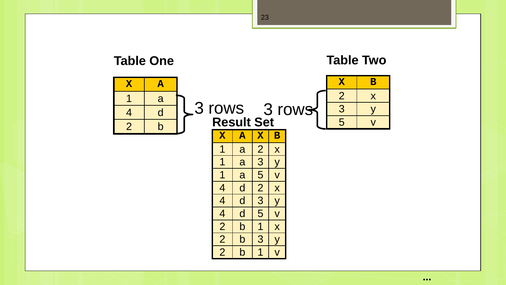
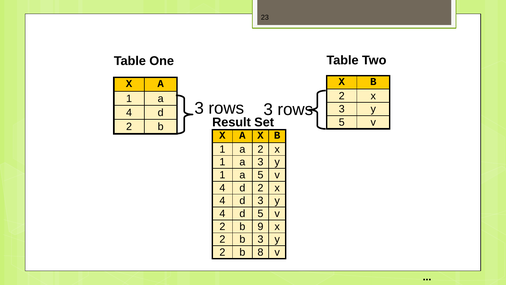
1 at (261, 226): 1 -> 9
1 at (261, 252): 1 -> 8
